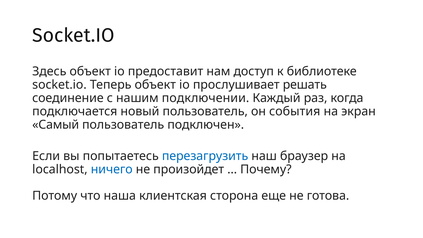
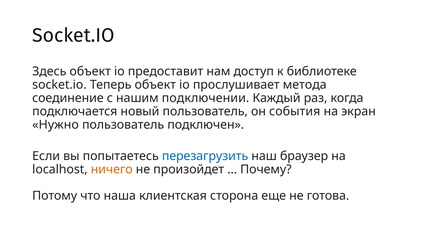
решать: решать -> метода
Самый: Самый -> Нужно
ничего colour: blue -> orange
